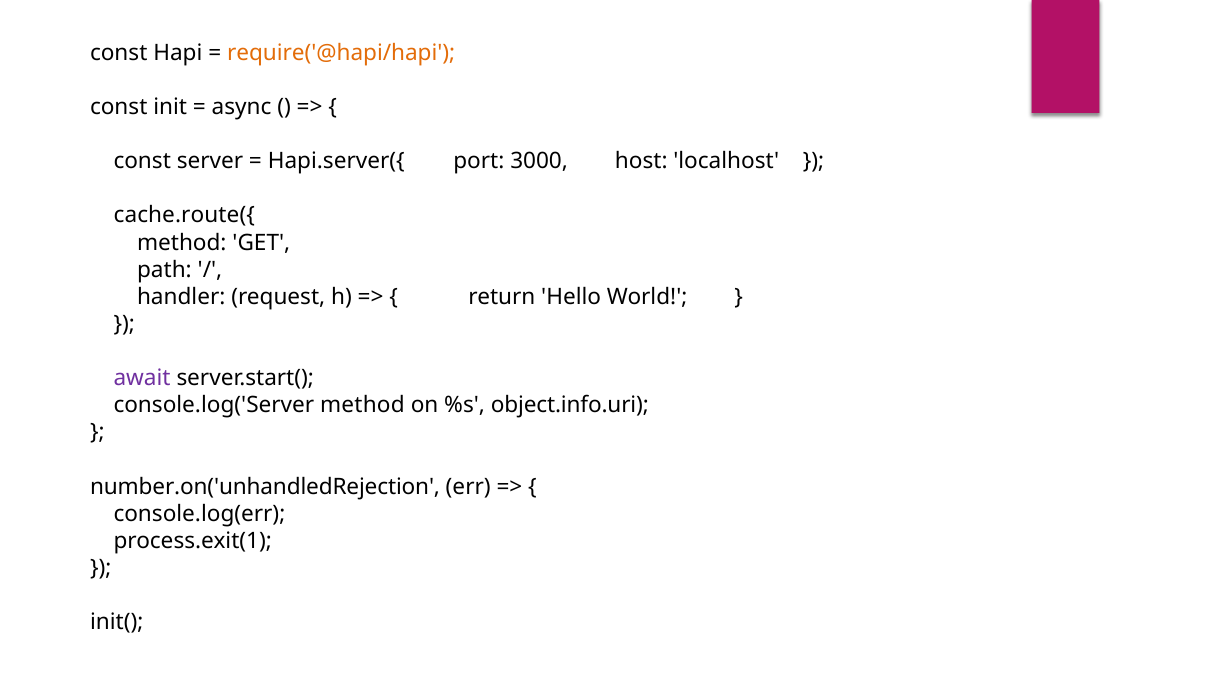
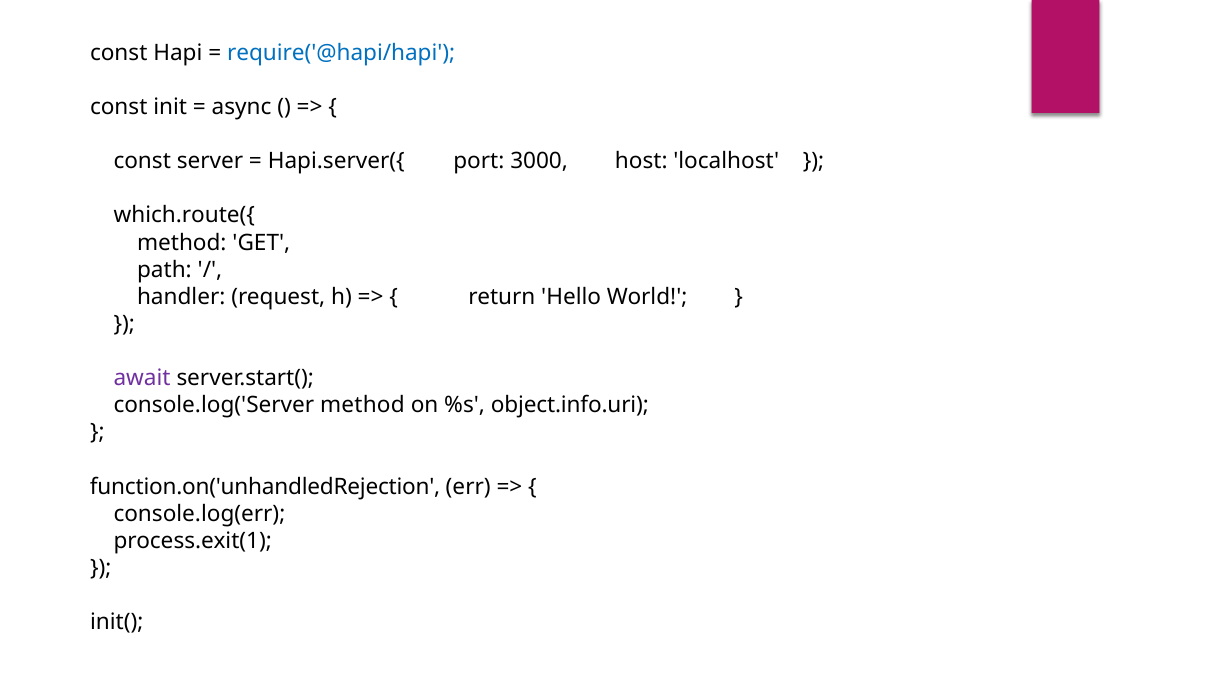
require('@hapi/hapi colour: orange -> blue
cache.route({: cache.route({ -> which.route({
number.on('unhandledRejection: number.on('unhandledRejection -> function.on('unhandledRejection
